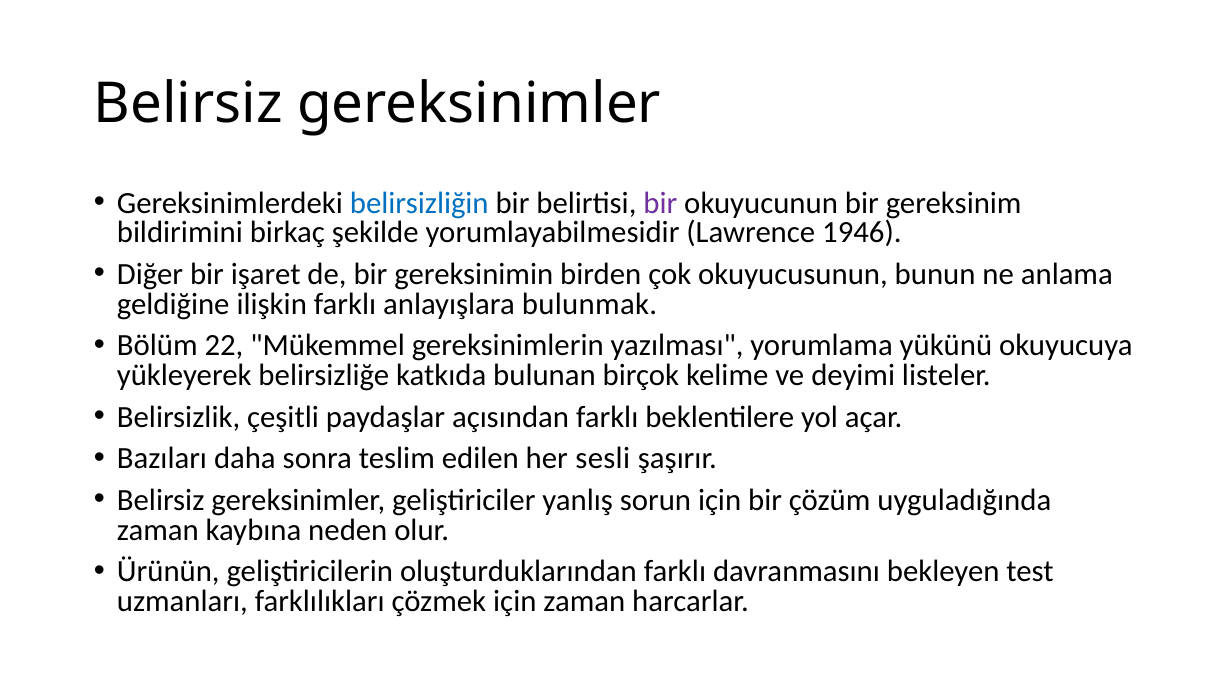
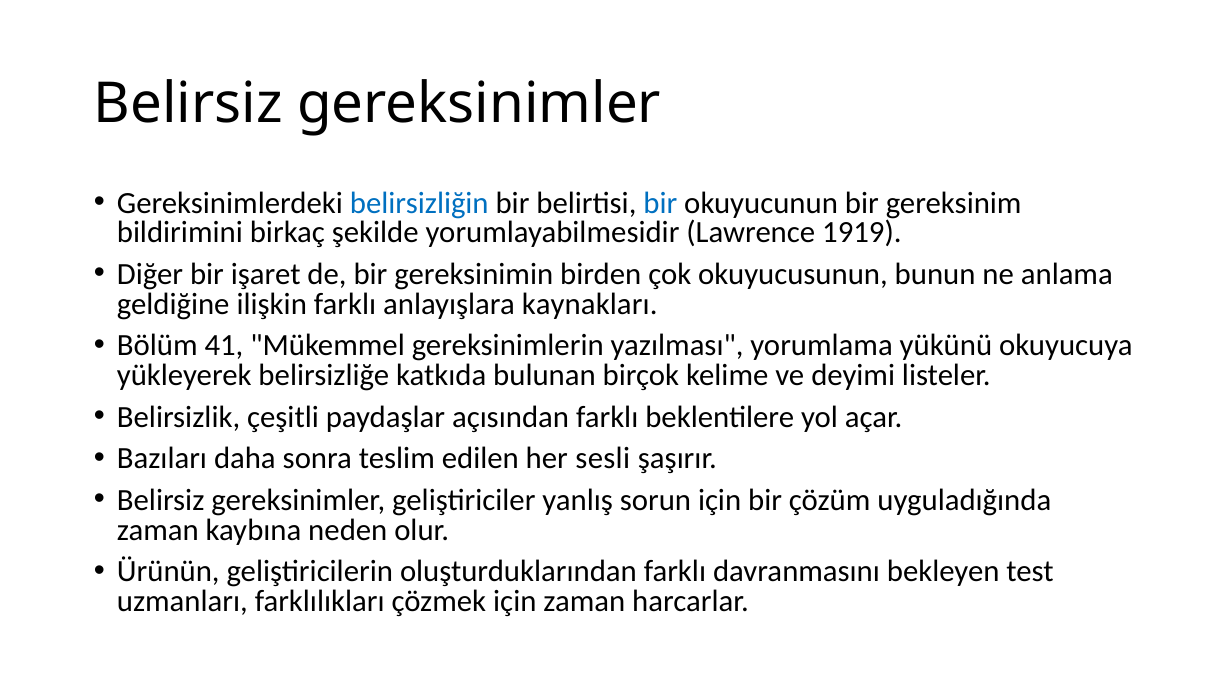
bir at (660, 203) colour: purple -> blue
1946: 1946 -> 1919
bulunmak: bulunmak -> kaynakları
22: 22 -> 41
